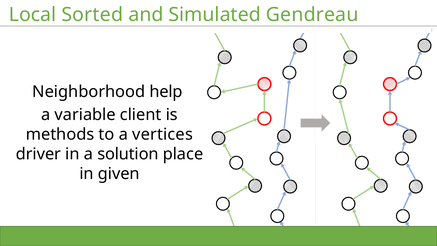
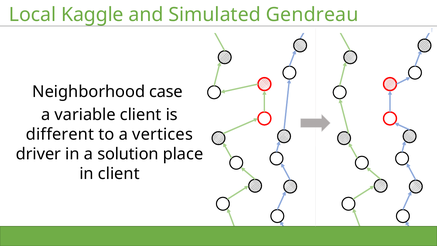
Sorted: Sorted -> Kaggle
help: help -> case
methods: methods -> different
in given: given -> client
